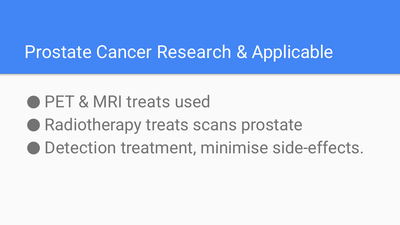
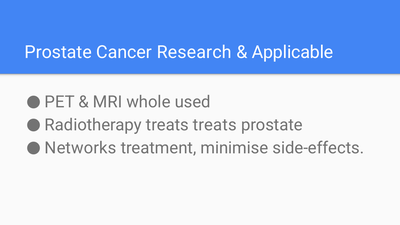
MRI treats: treats -> whole
treats scans: scans -> treats
Detection: Detection -> Networks
